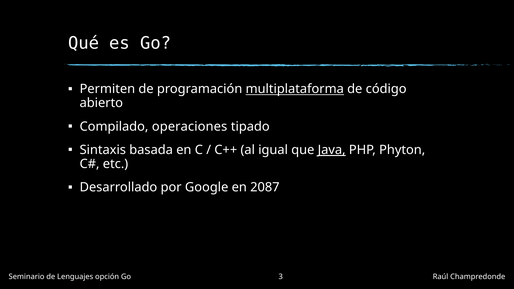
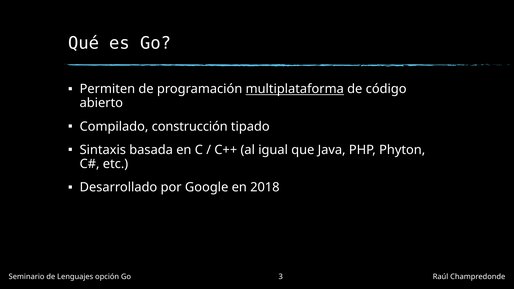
operaciones: operaciones -> construcción
Java underline: present -> none
2087: 2087 -> 2018
